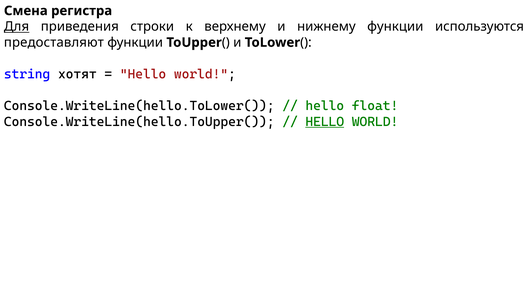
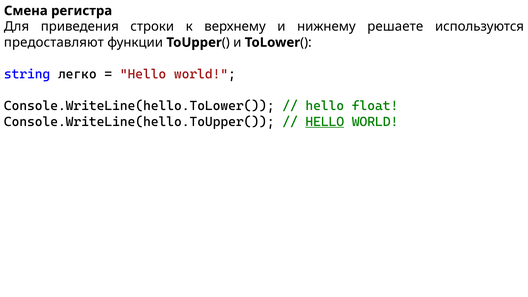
Для underline: present -> none
нижнему функции: функции -> решаете
хотят: хотят -> легко
